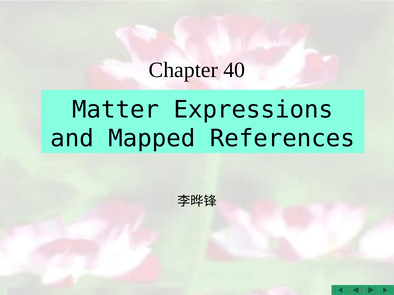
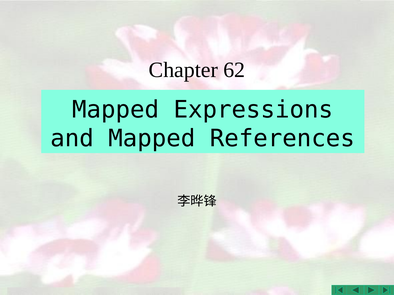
40: 40 -> 62
Matter at (116, 110): Matter -> Mapped
